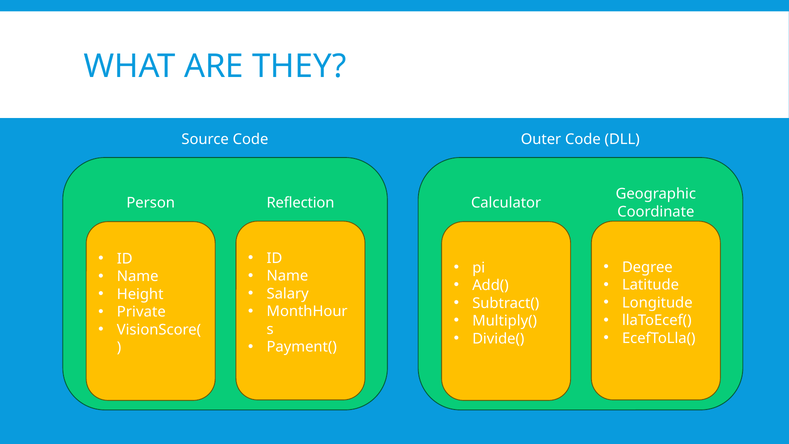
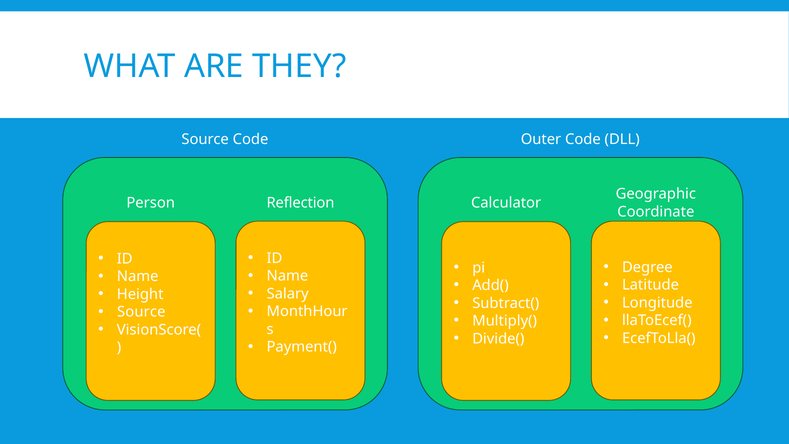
Private at (141, 312): Private -> Source
